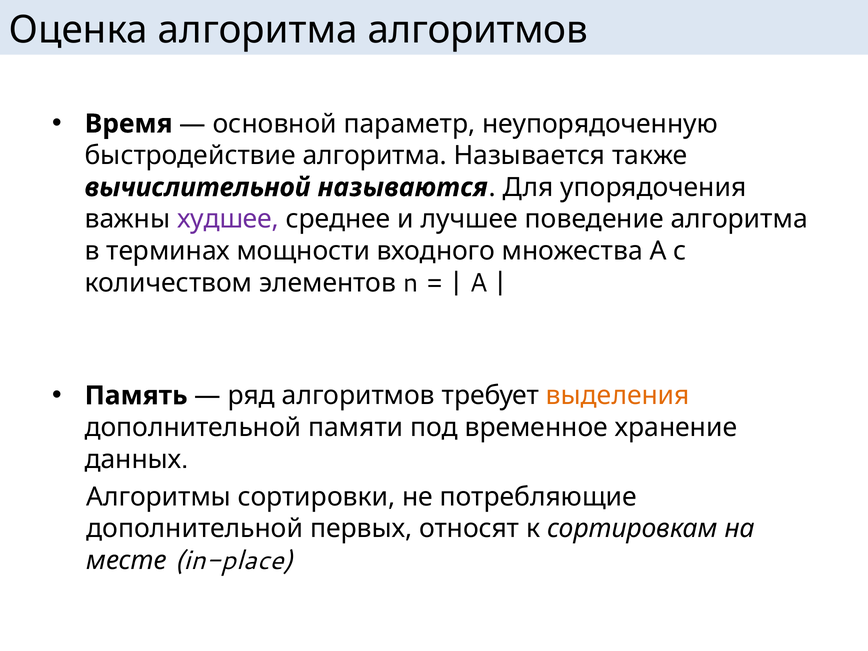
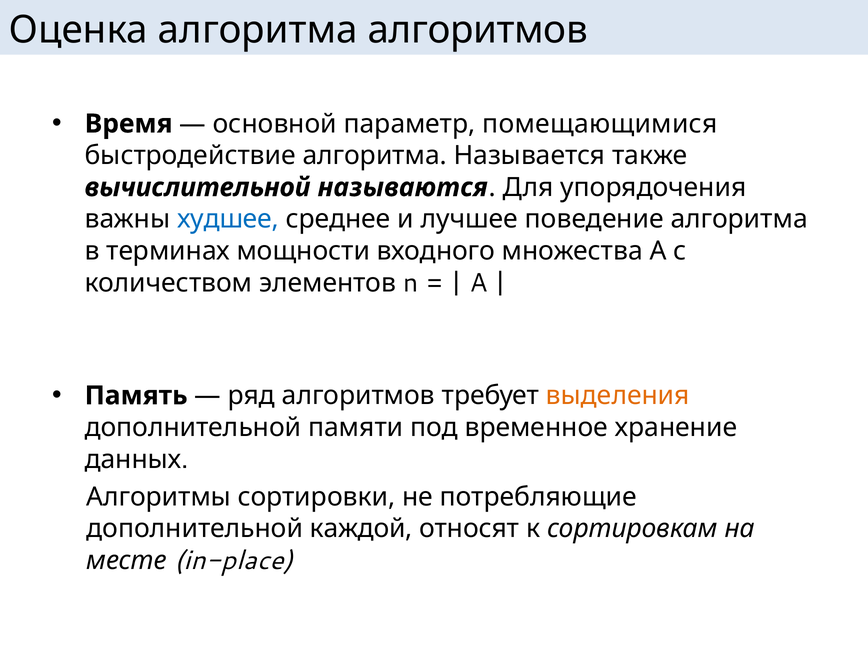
неупорядоченную: неупорядоченную -> помещающимися
худшее colour: purple -> blue
первых: первых -> каждой
